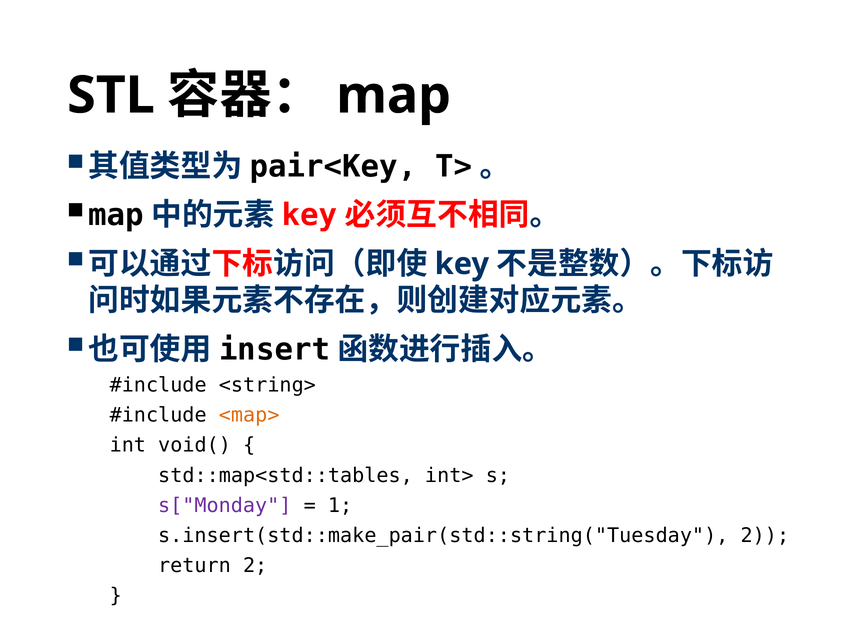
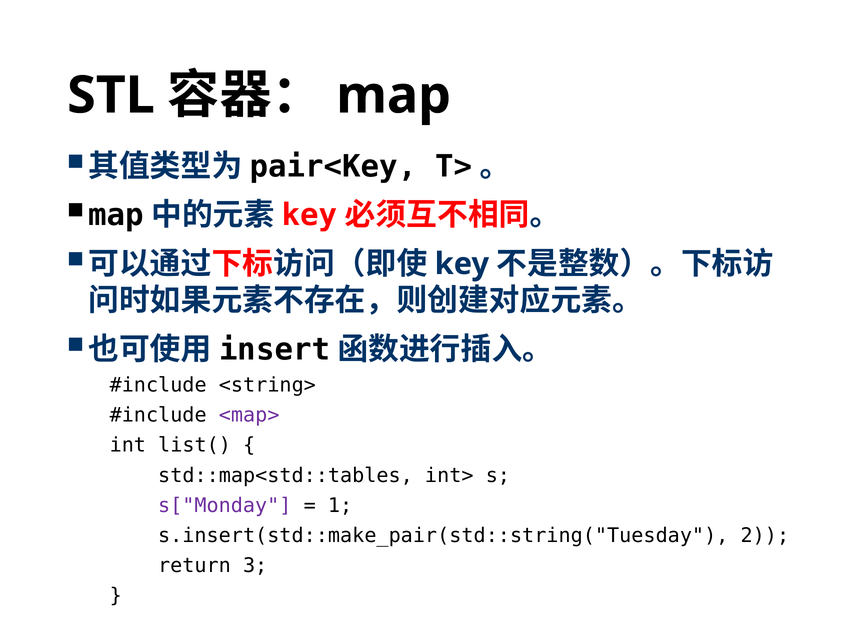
<map> colour: orange -> purple
void(: void( -> list(
return 2: 2 -> 3
